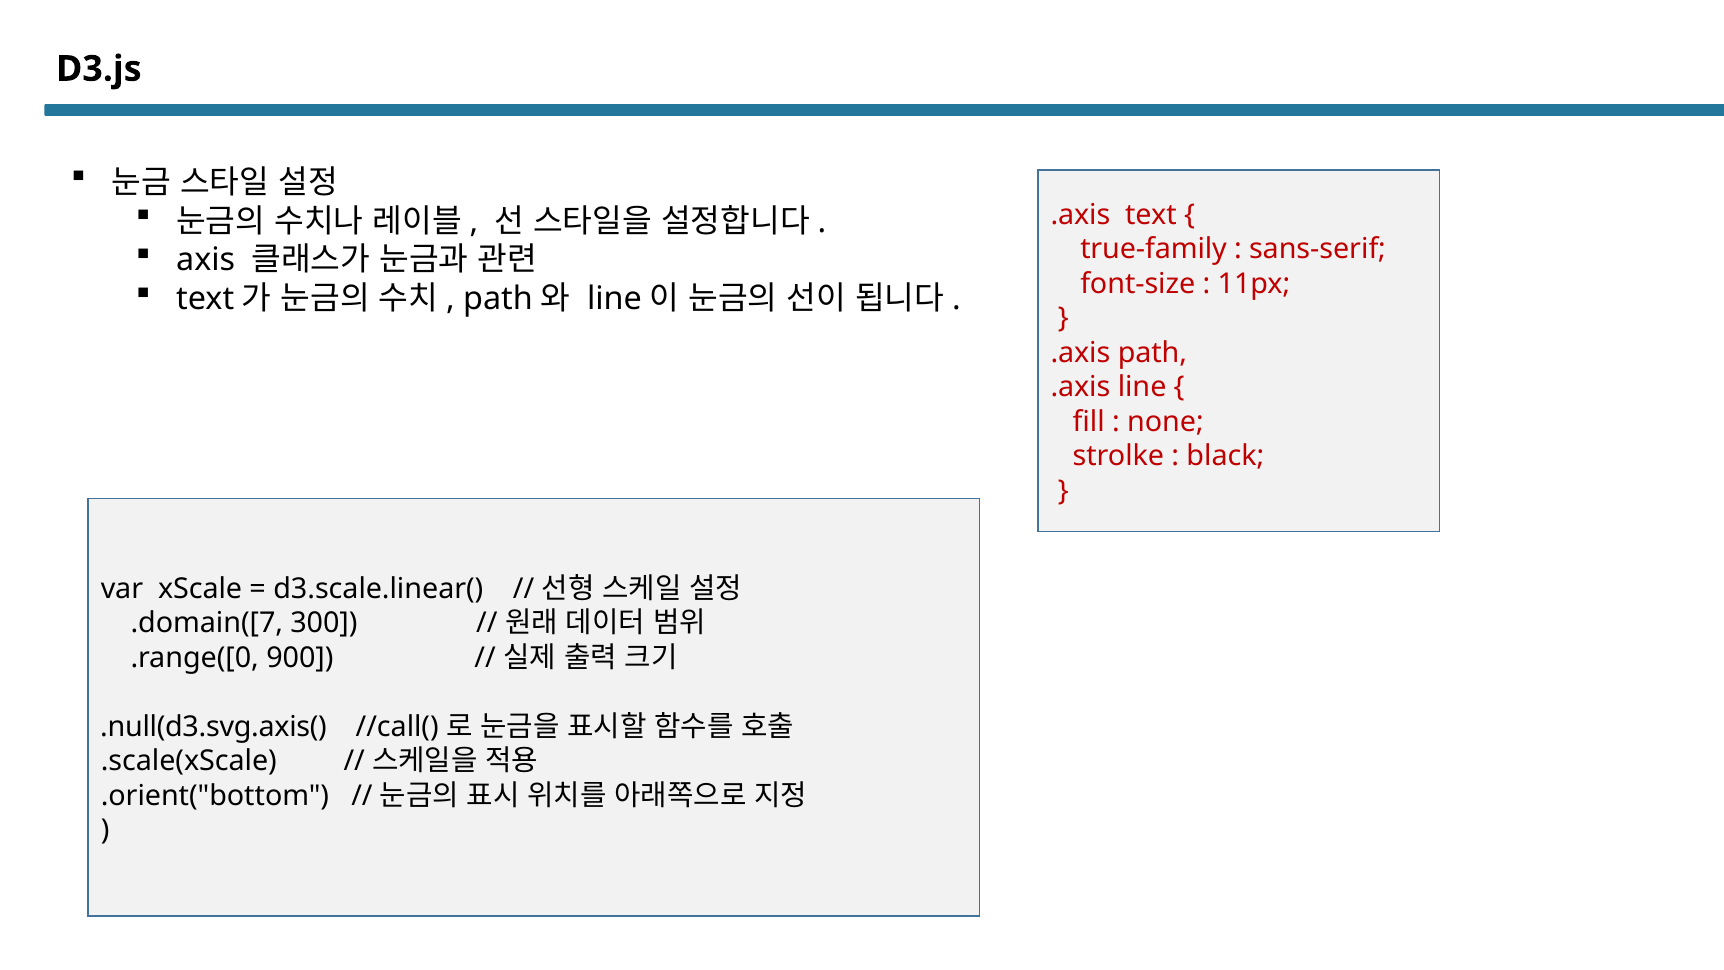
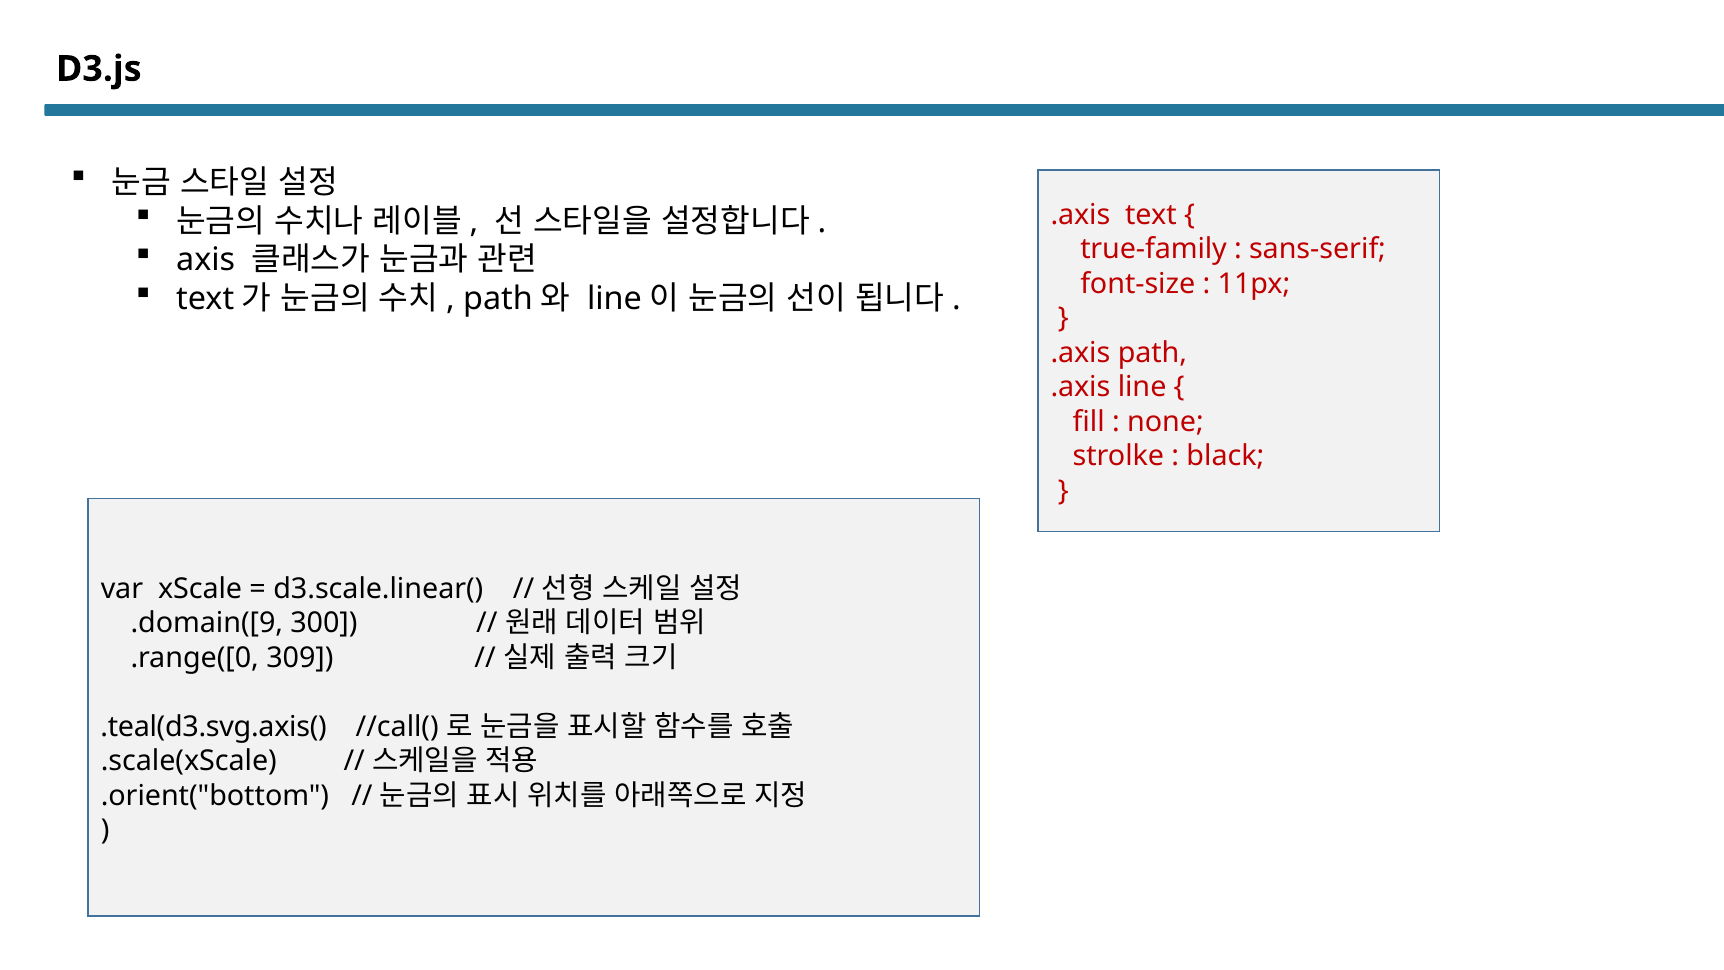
.domain([7: .domain([7 -> .domain([9
900: 900 -> 309
.null(d3.svg.axis(: .null(d3.svg.axis( -> .teal(d3.svg.axis(
